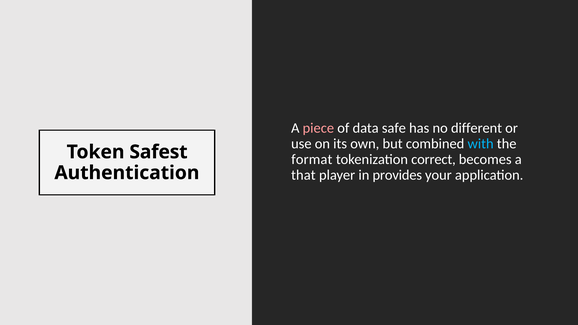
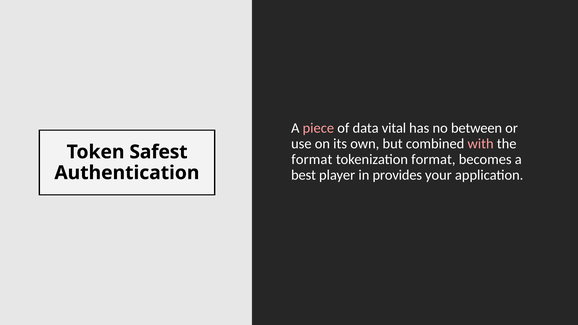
safe: safe -> vital
different: different -> between
with colour: light blue -> pink
tokenization correct: correct -> format
that: that -> best
